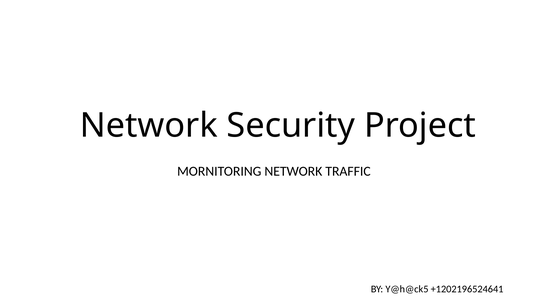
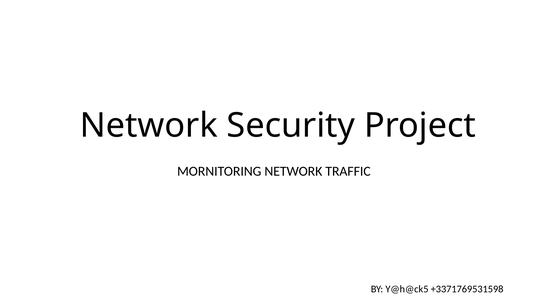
+1202196524641: +1202196524641 -> +3371769531598
